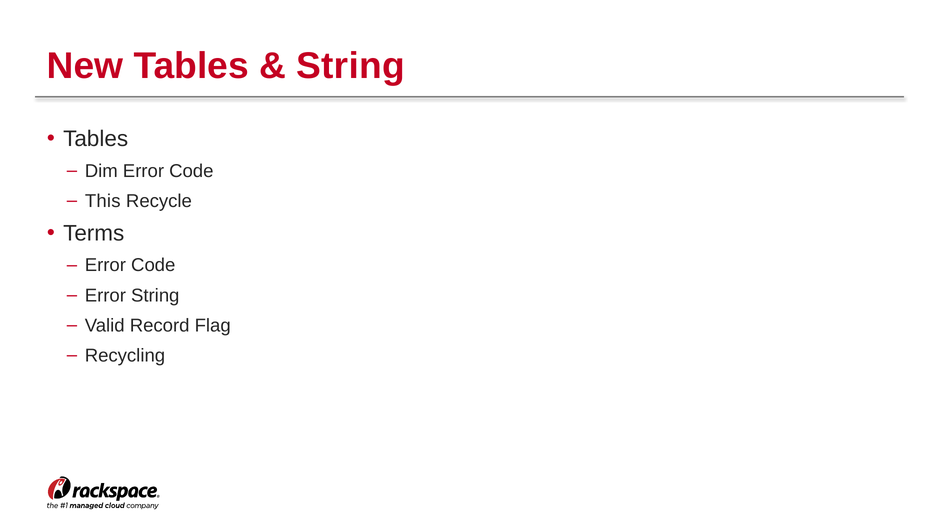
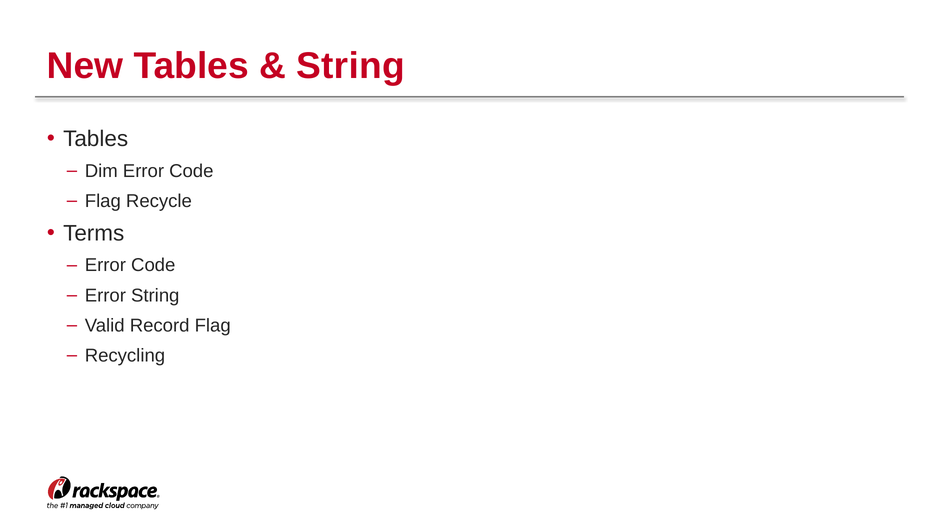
This at (103, 201): This -> Flag
